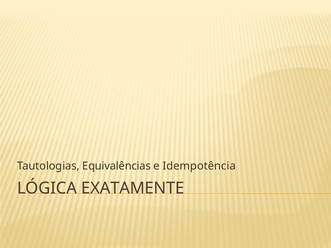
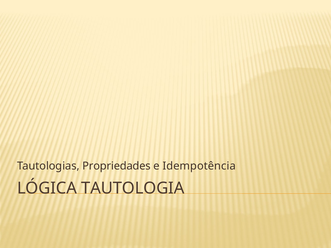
Equivalências: Equivalências -> Propriedades
EXATAMENTE: EXATAMENTE -> TAUTOLOGIA
